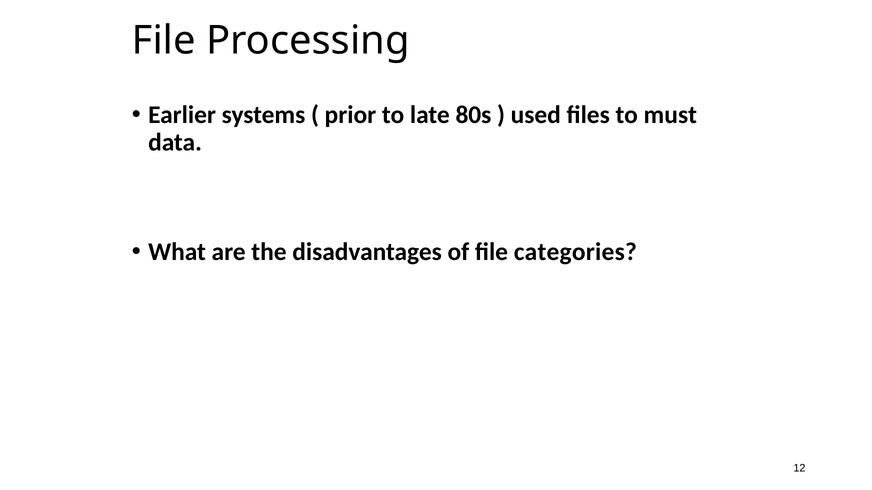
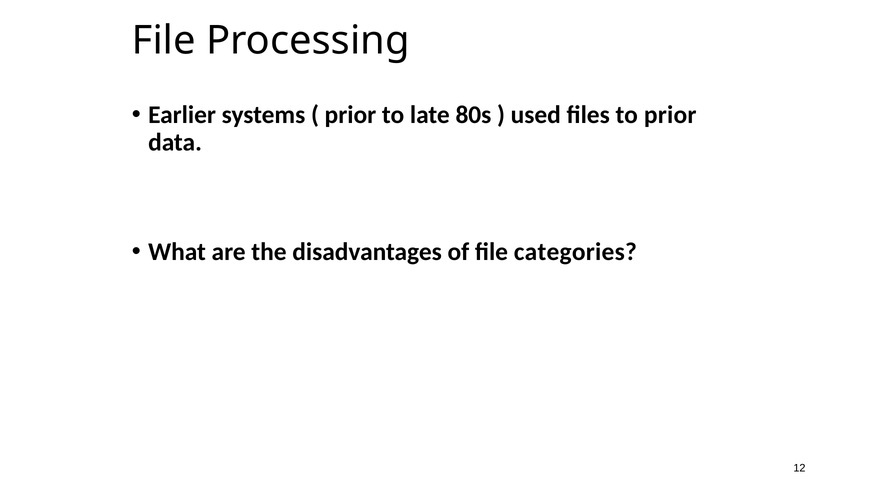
to must: must -> prior
